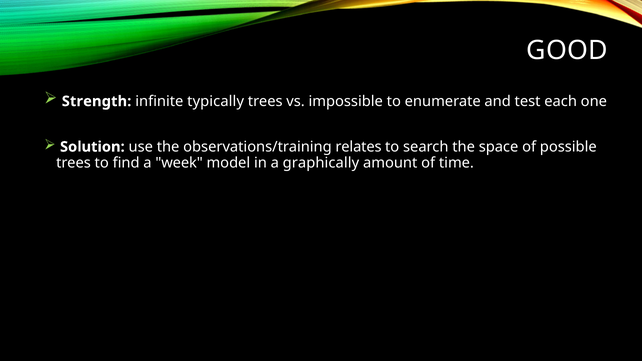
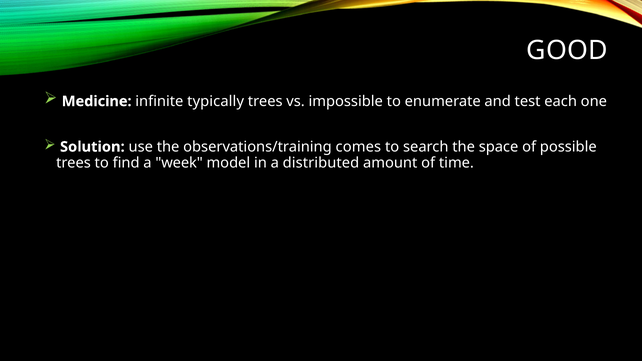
Strength: Strength -> Medicine
relates: relates -> comes
graphically: graphically -> distributed
